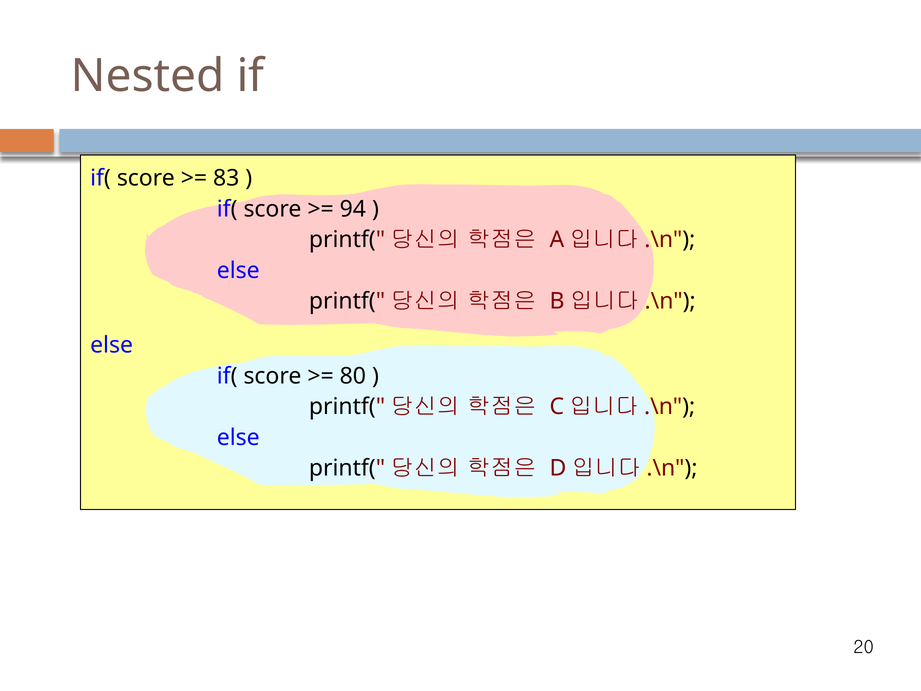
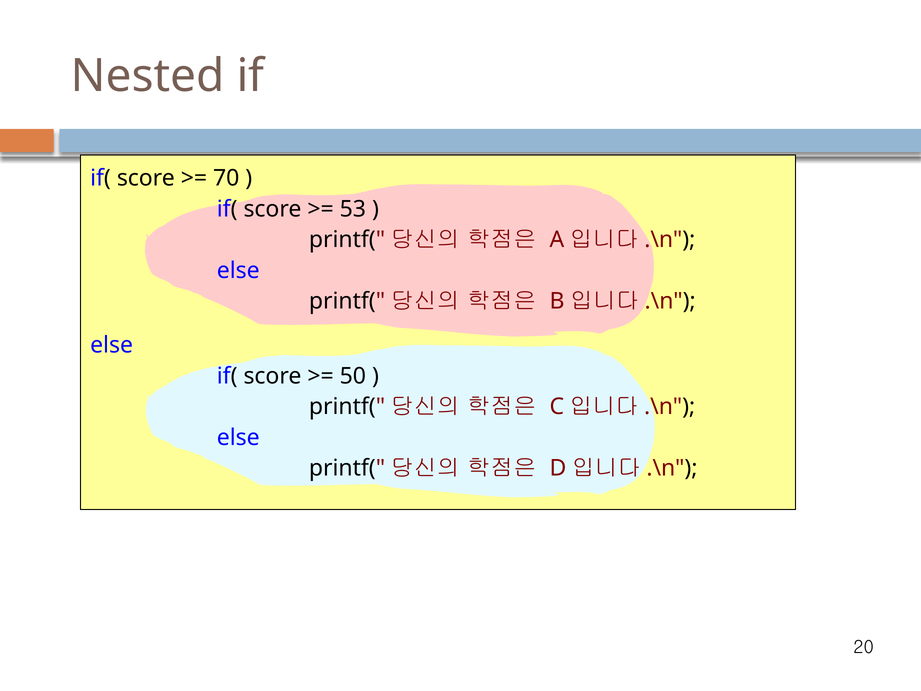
83: 83 -> 70
94: 94 -> 53
80: 80 -> 50
